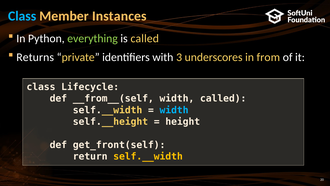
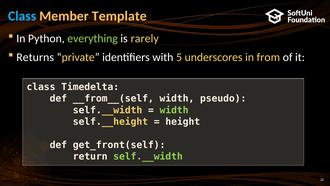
Instances: Instances -> Template
is called: called -> rarely
3: 3 -> 5
Lifecycle: Lifecycle -> Timedelta
width called: called -> pseudo
width at (174, 110) colour: light blue -> light green
self.__width at (148, 156) colour: yellow -> light green
